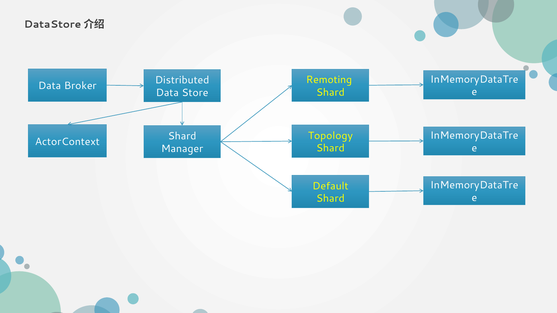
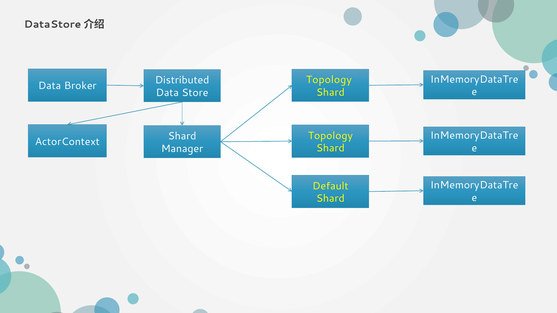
Remoting at (329, 80): Remoting -> Topology
